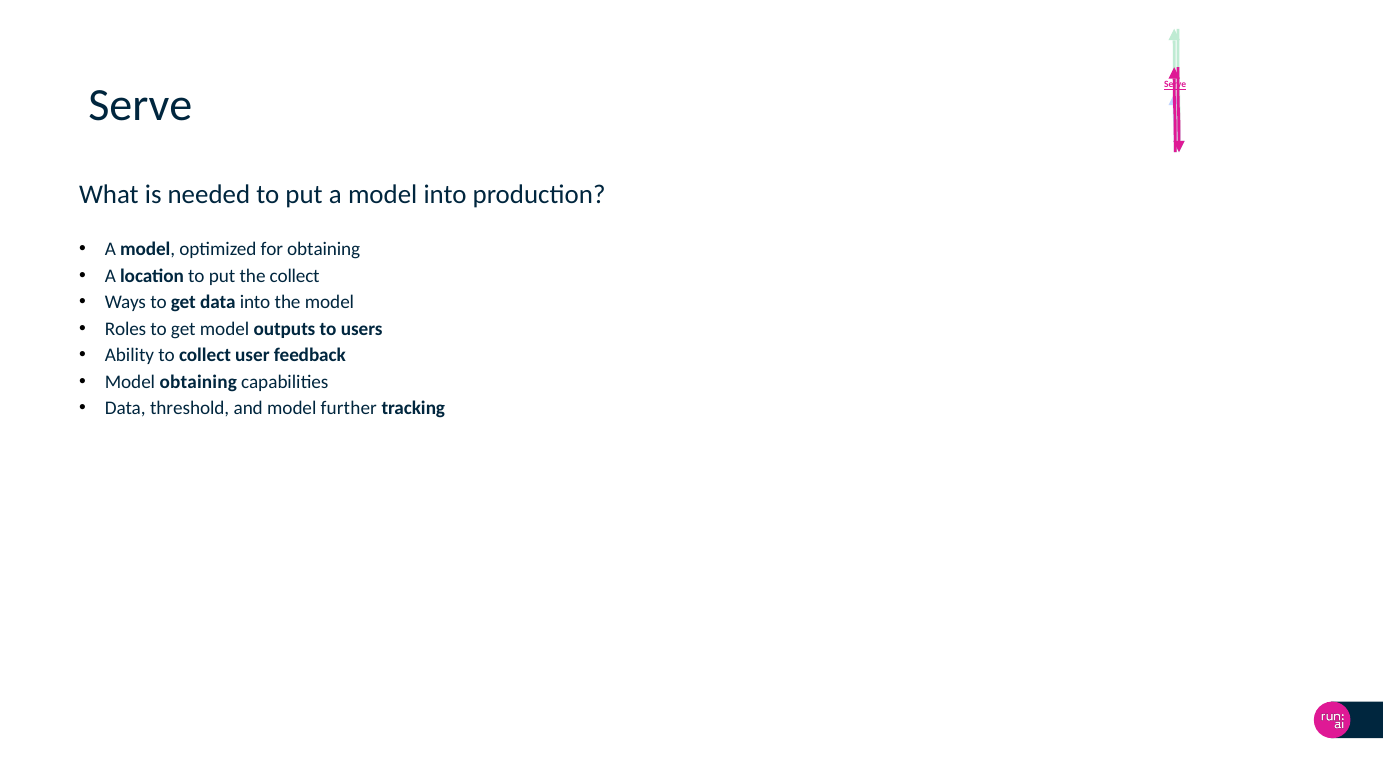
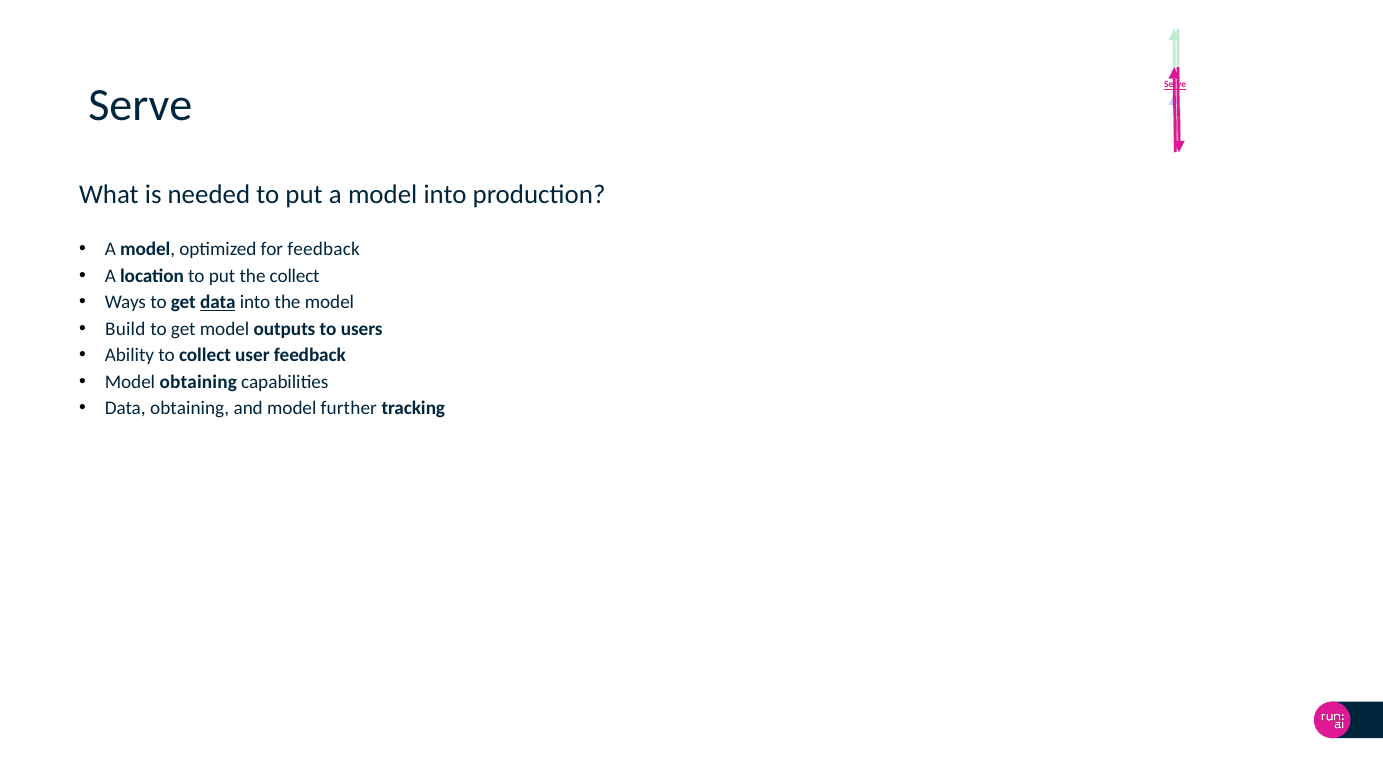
for obtaining: obtaining -> feedback
data at (218, 302) underline: none -> present
Roles: Roles -> Build
Data threshold: threshold -> obtaining
